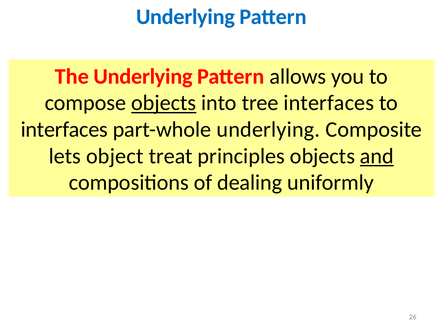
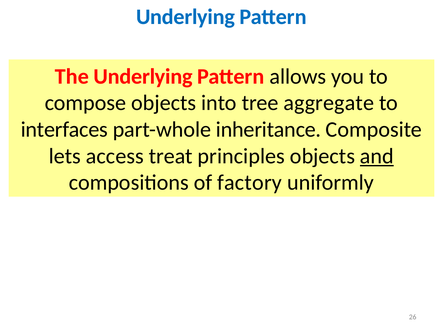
objects at (164, 103) underline: present -> none
tree interfaces: interfaces -> aggregate
part-whole underlying: underlying -> inheritance
object: object -> access
dealing: dealing -> factory
